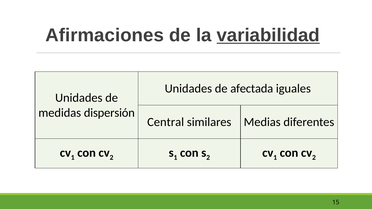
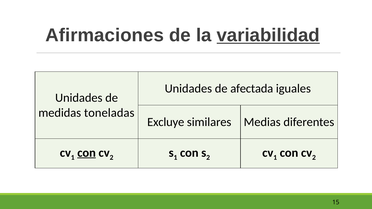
dispersión: dispersión -> toneladas
Central: Central -> Excluye
con at (87, 153) underline: none -> present
